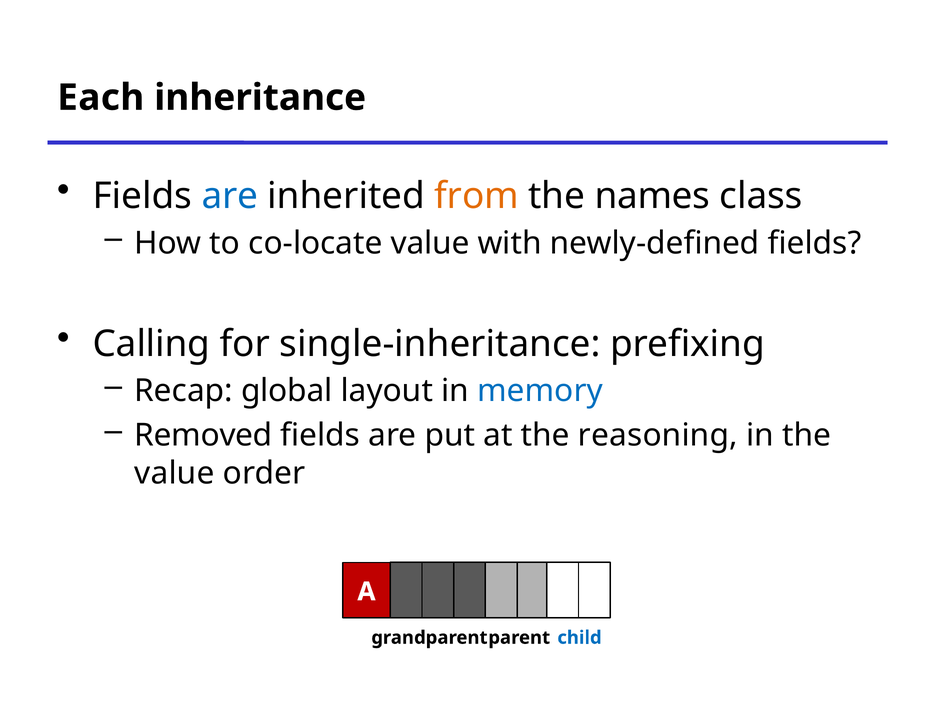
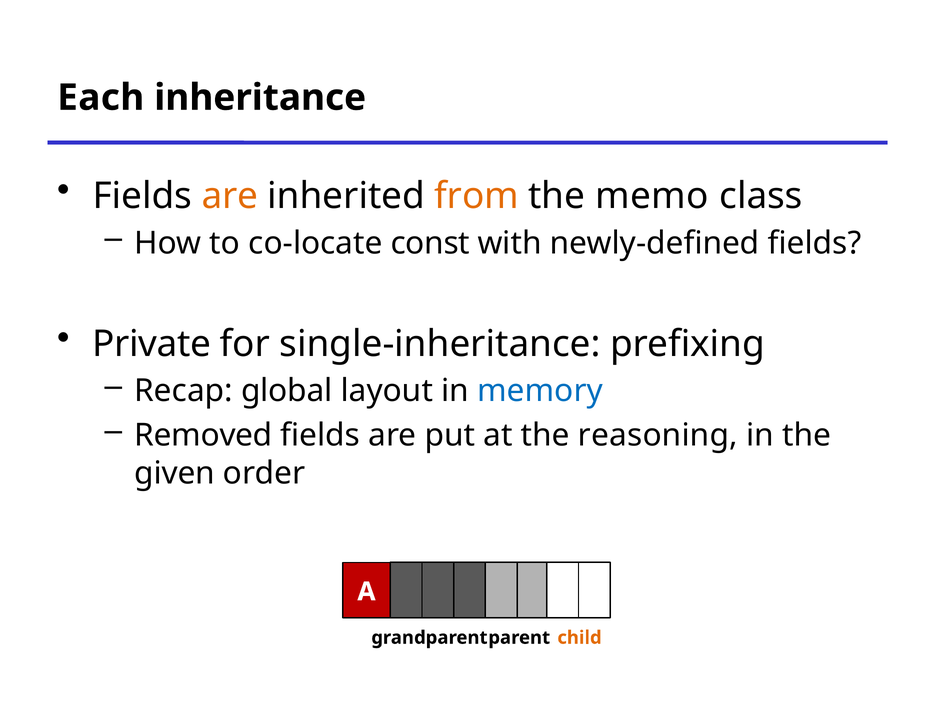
are at (230, 196) colour: blue -> orange
names: names -> memo
co-locate value: value -> const
Calling: Calling -> Private
value at (174, 474): value -> given
child colour: blue -> orange
